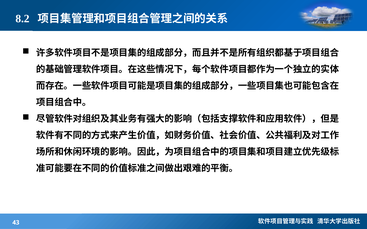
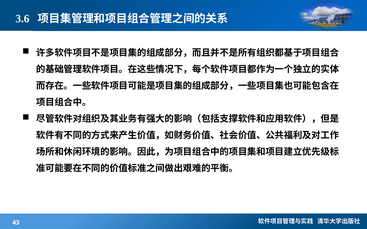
8.2: 8.2 -> 3.6
